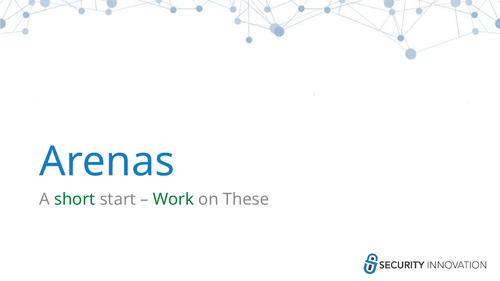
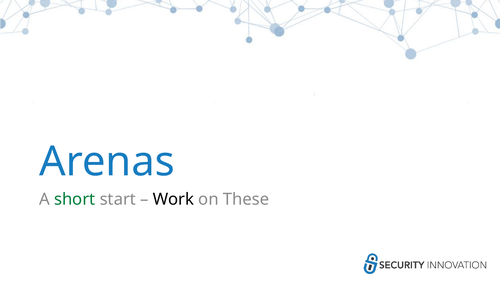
Work colour: green -> black
